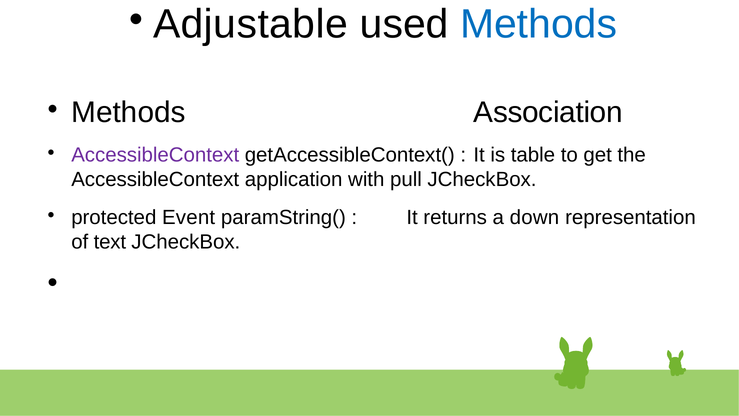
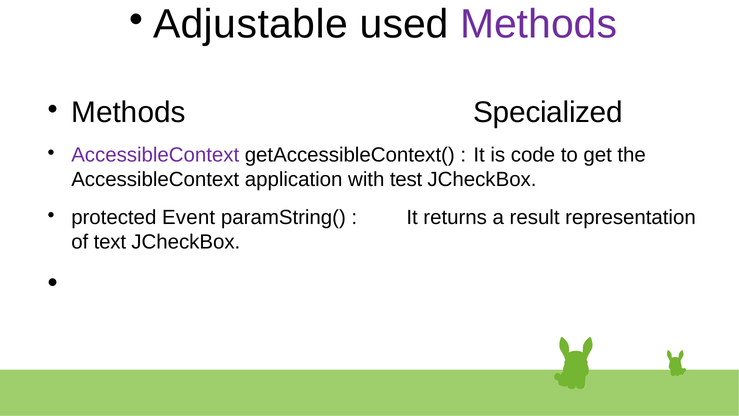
Methods at (539, 24) colour: blue -> purple
Association: Association -> Specialized
table: table -> code
pull: pull -> test
down: down -> result
